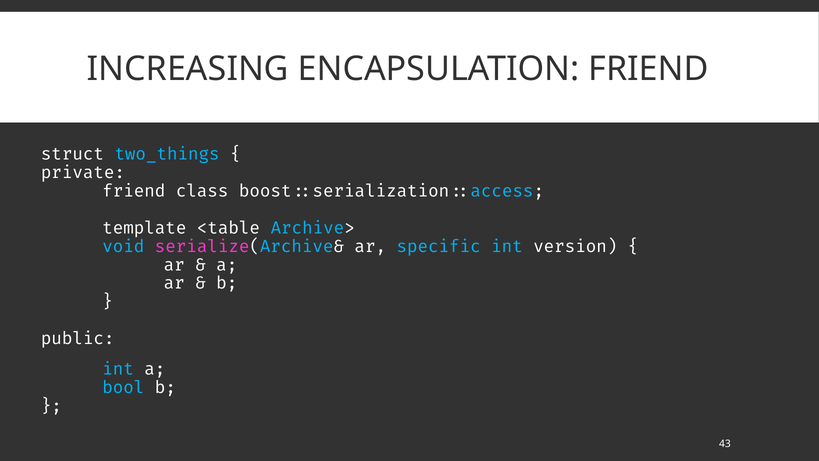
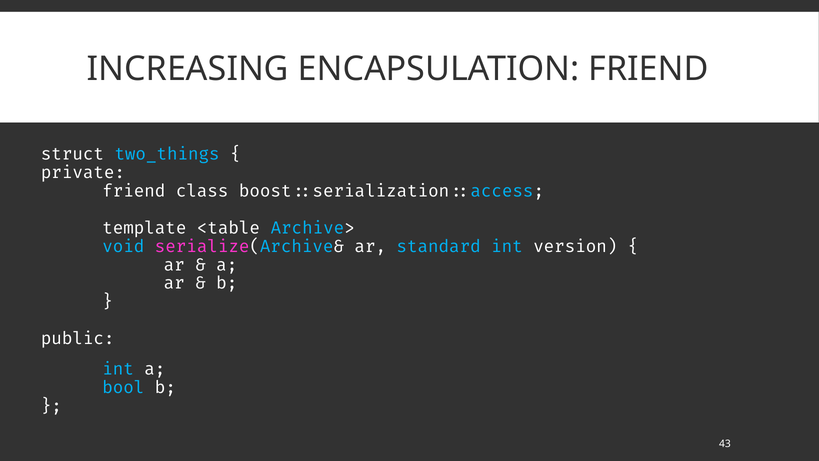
specific: specific -> standard
